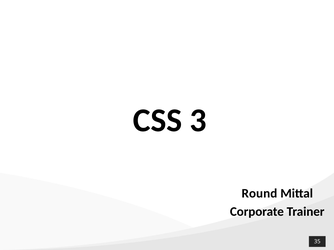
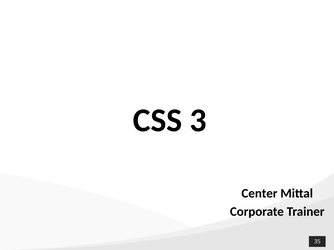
Round: Round -> Center
